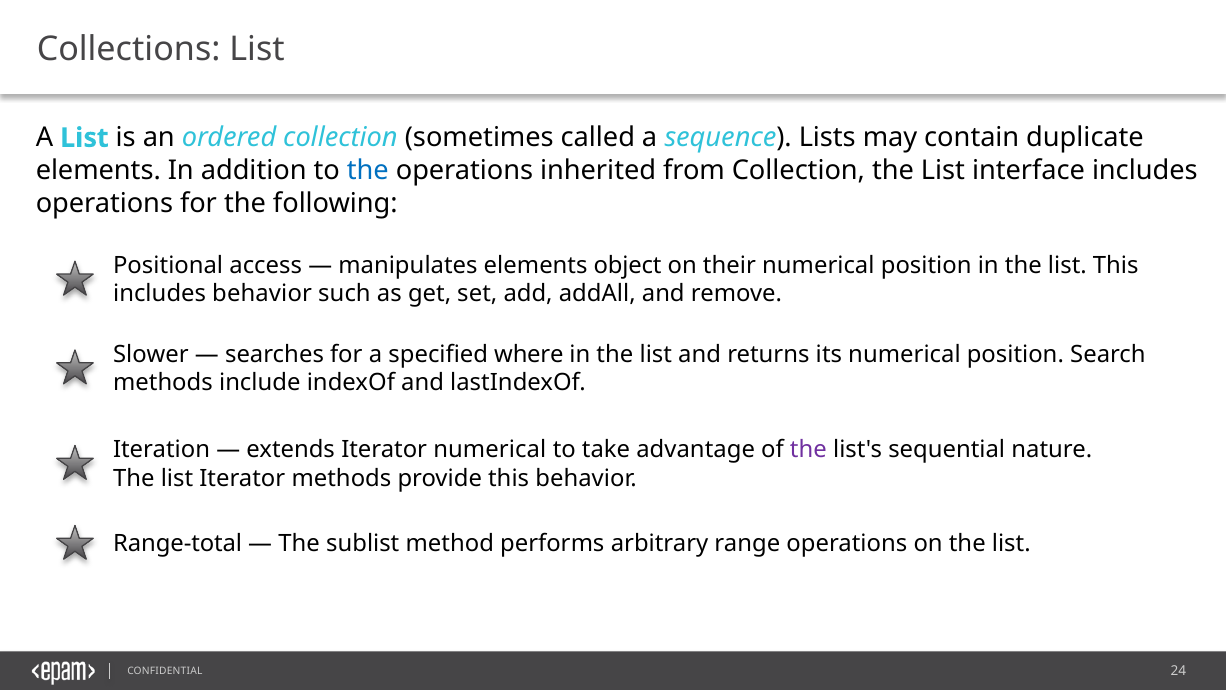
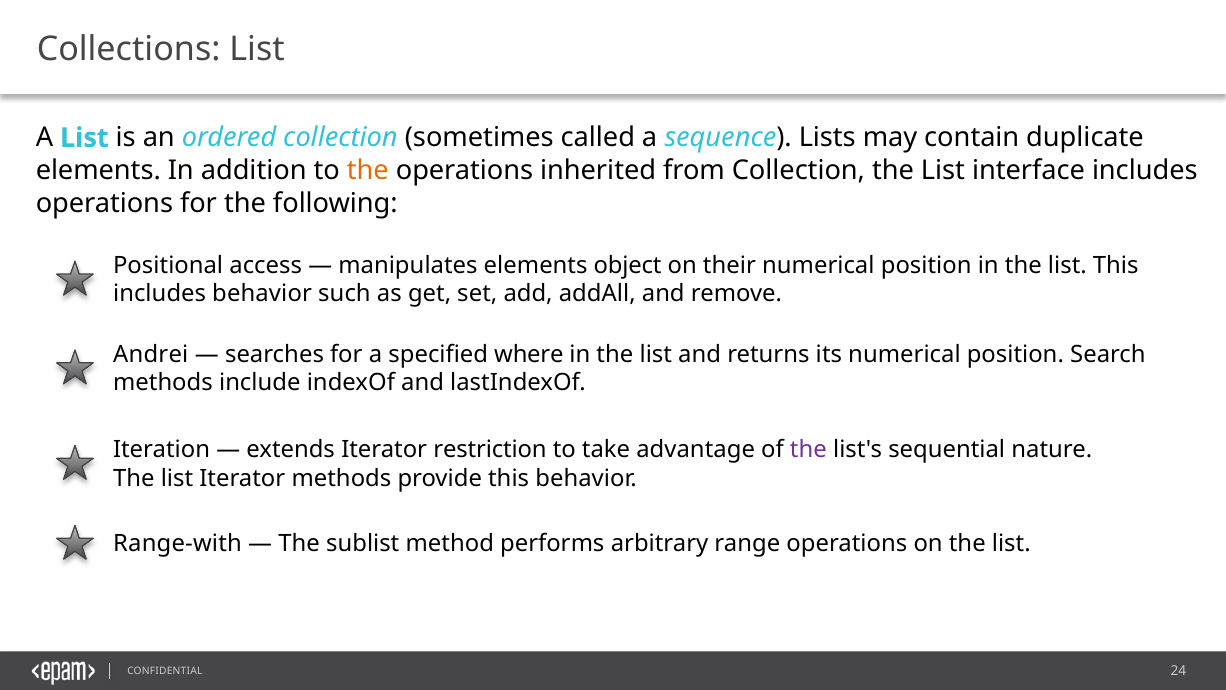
the at (368, 170) colour: blue -> orange
Slower: Slower -> Andrei
Iterator numerical: numerical -> restriction
Range-total: Range-total -> Range-with
